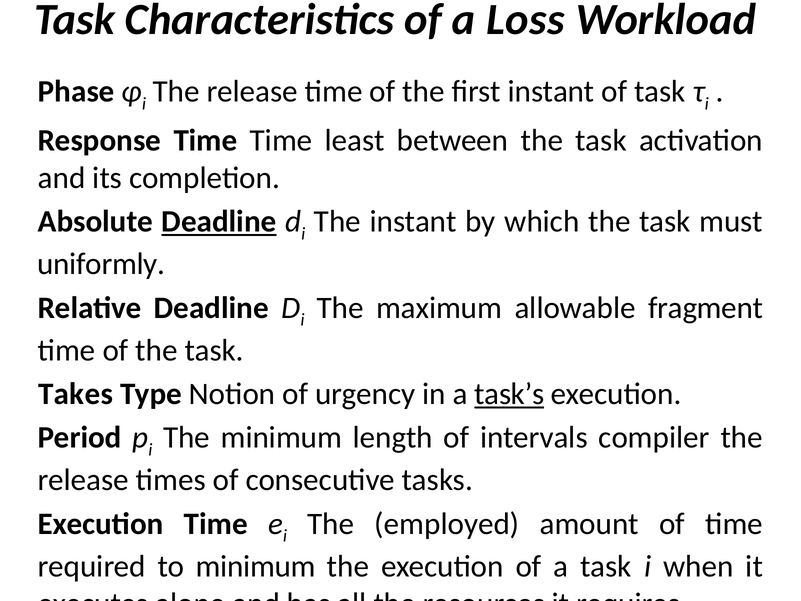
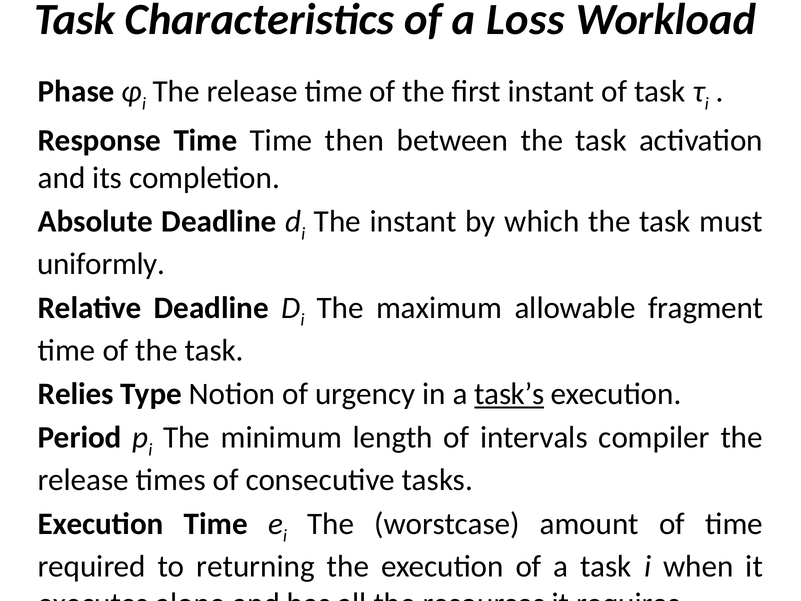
least: least -> then
Deadline at (219, 221) underline: present -> none
Takes: Takes -> Relies
employed: employed -> worstcase
to minimum: minimum -> returning
